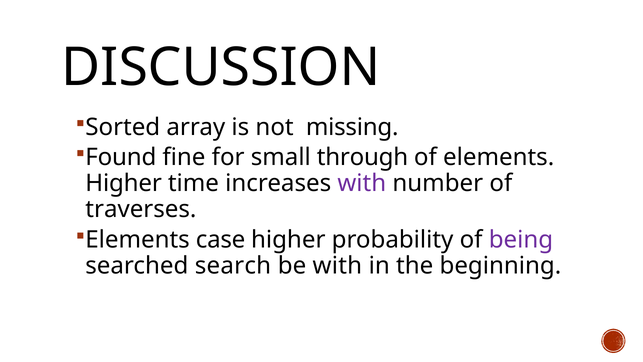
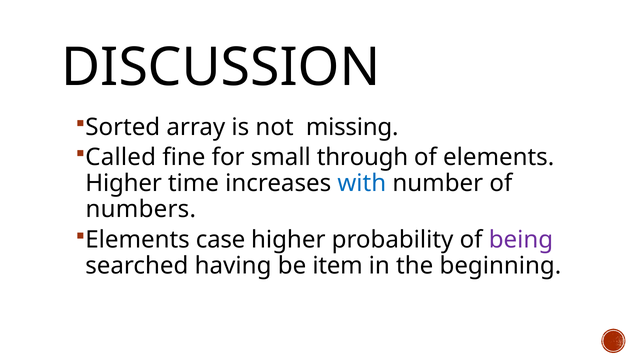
Found: Found -> Called
with at (362, 183) colour: purple -> blue
traverses: traverses -> numbers
search: search -> having
be with: with -> item
